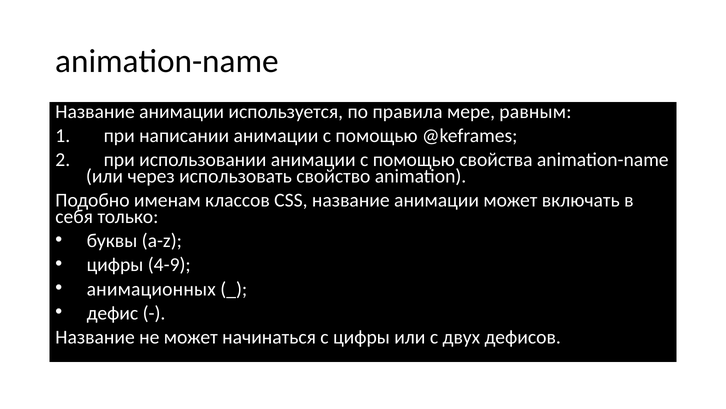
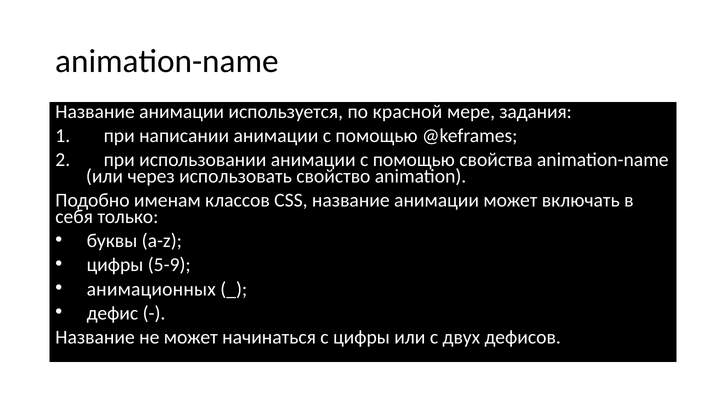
правила: правила -> красной
равным: равным -> задания
4-9: 4-9 -> 5-9
